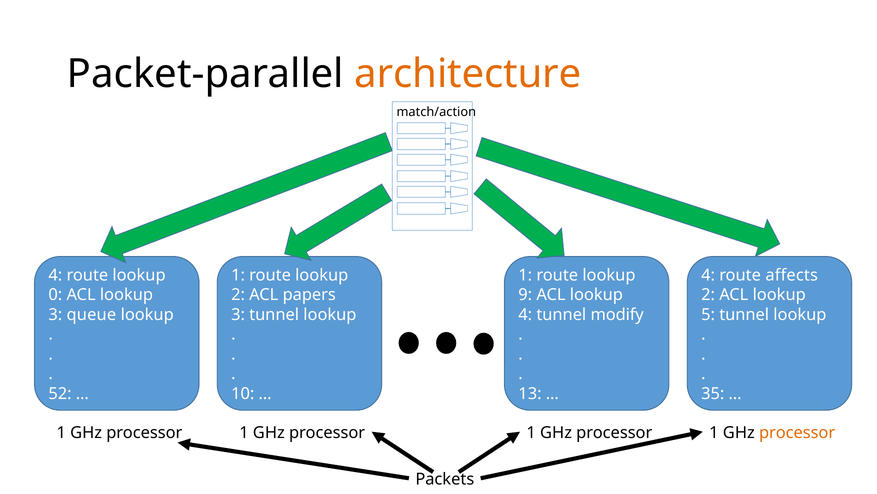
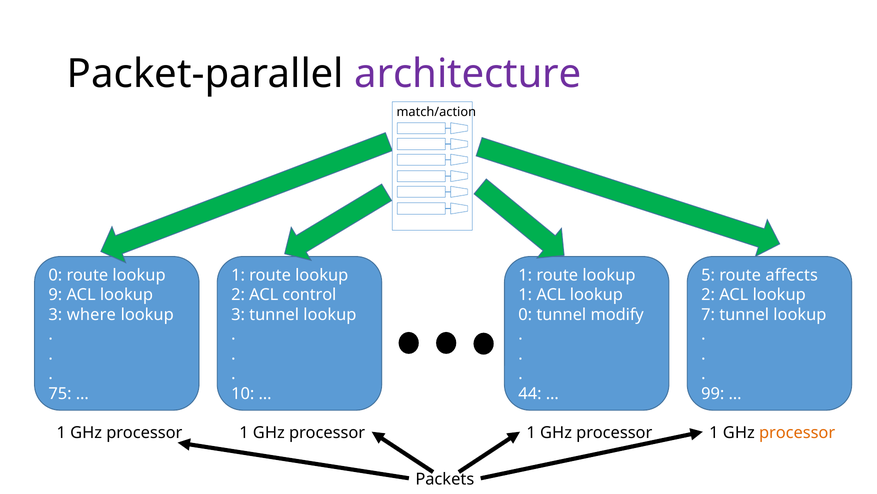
architecture colour: orange -> purple
4 at (55, 275): 4 -> 0
4 at (708, 275): 4 -> 5
0: 0 -> 9
papers: papers -> control
9 at (525, 295): 9 -> 1
queue: queue -> where
4 at (525, 314): 4 -> 0
5: 5 -> 7
52: 52 -> 75
13: 13 -> 44
35: 35 -> 99
